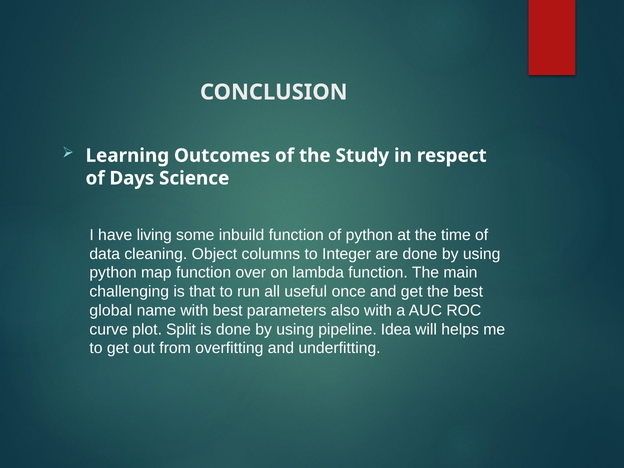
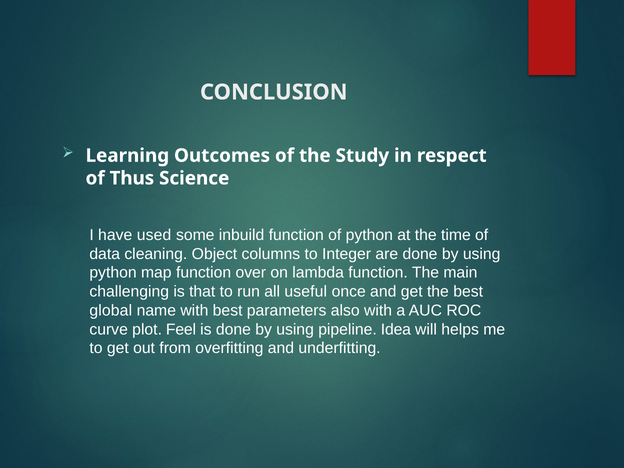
Days: Days -> Thus
living: living -> used
Split: Split -> Feel
